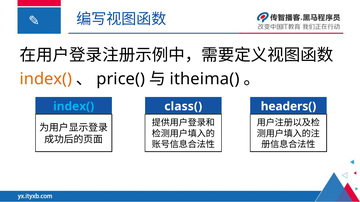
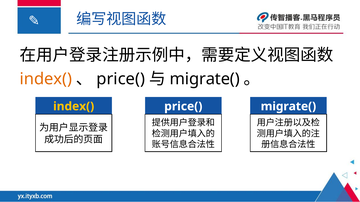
itheima( at (205, 79): itheima( -> migrate(
index( at (74, 107) colour: light blue -> yellow
class( at (183, 107): class( -> price(
headers( at (288, 107): headers( -> migrate(
